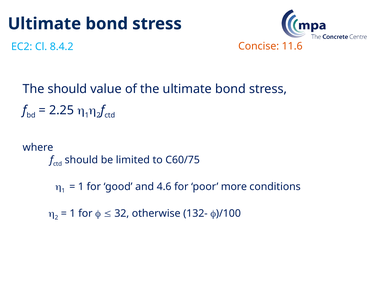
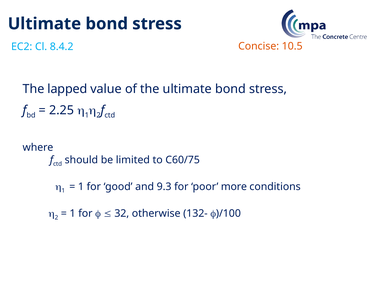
11.6: 11.6 -> 10.5
The should: should -> lapped
4.6: 4.6 -> 9.3
